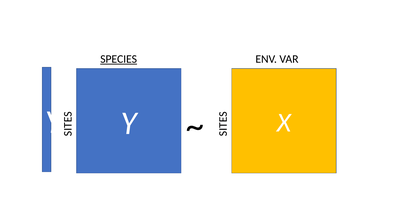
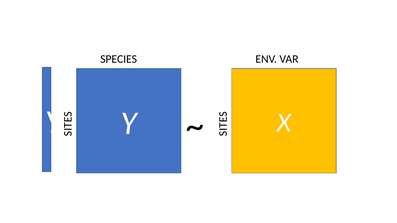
SPECIES underline: present -> none
